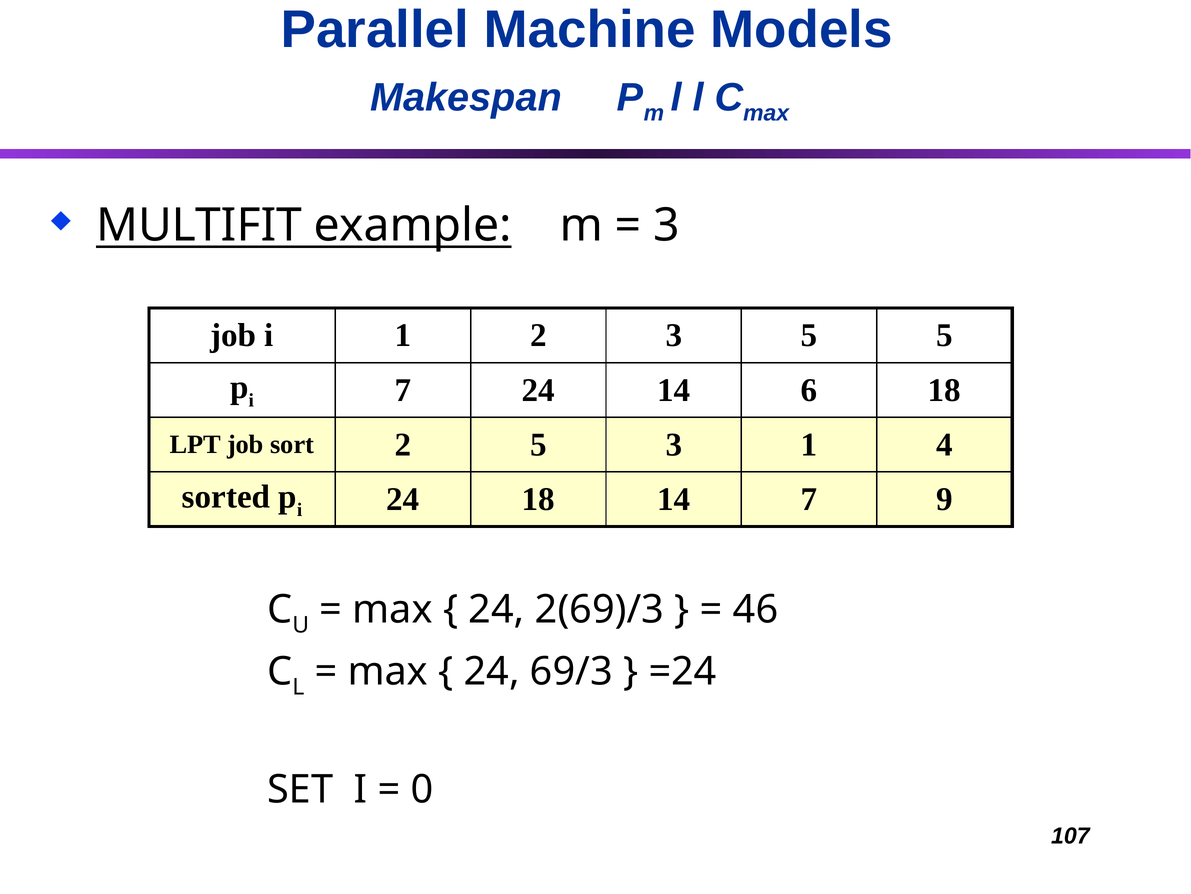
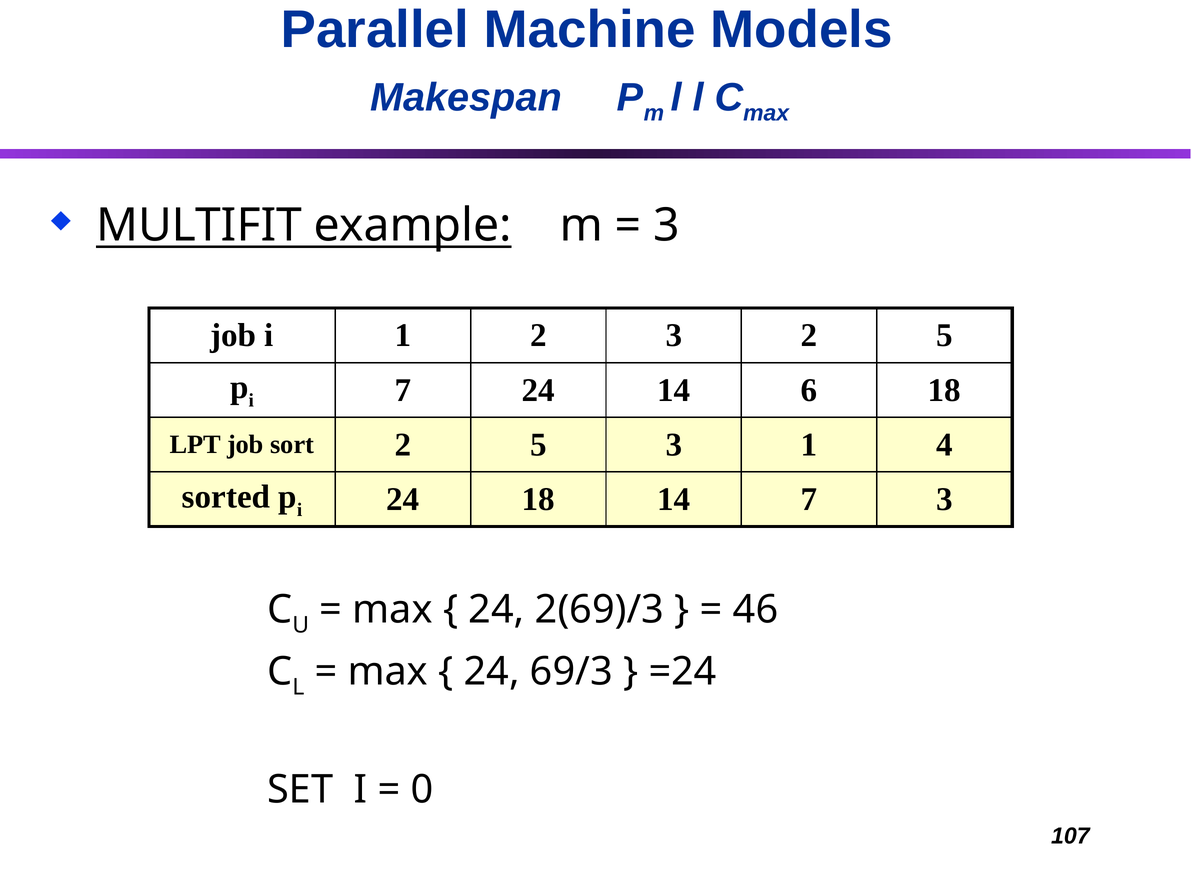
3 5: 5 -> 2
7 9: 9 -> 3
